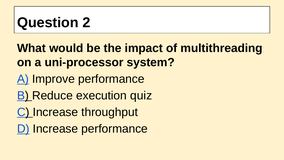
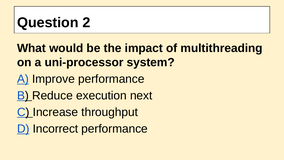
quiz: quiz -> next
D Increase: Increase -> Incorrect
